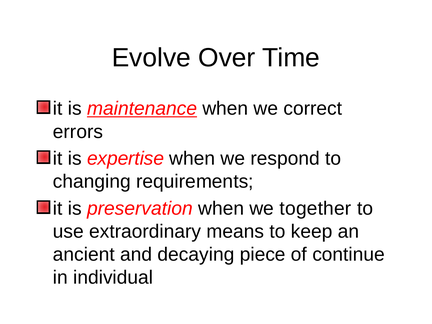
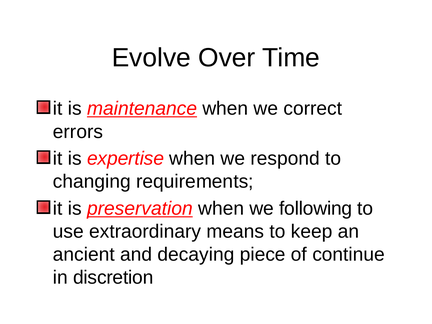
preservation underline: none -> present
together: together -> following
individual: individual -> discretion
